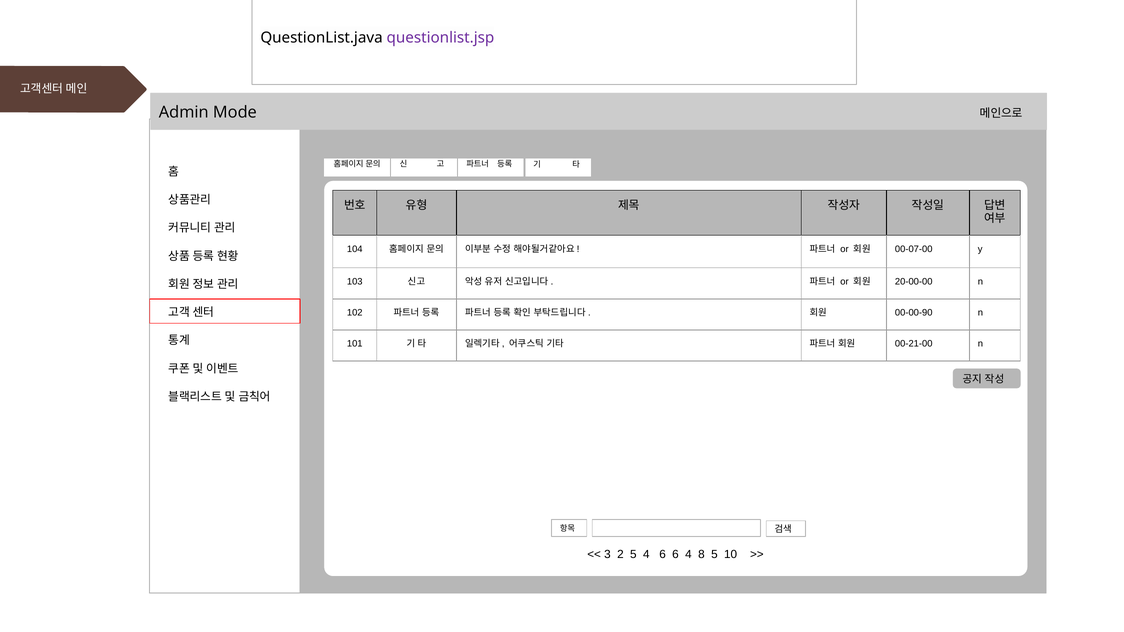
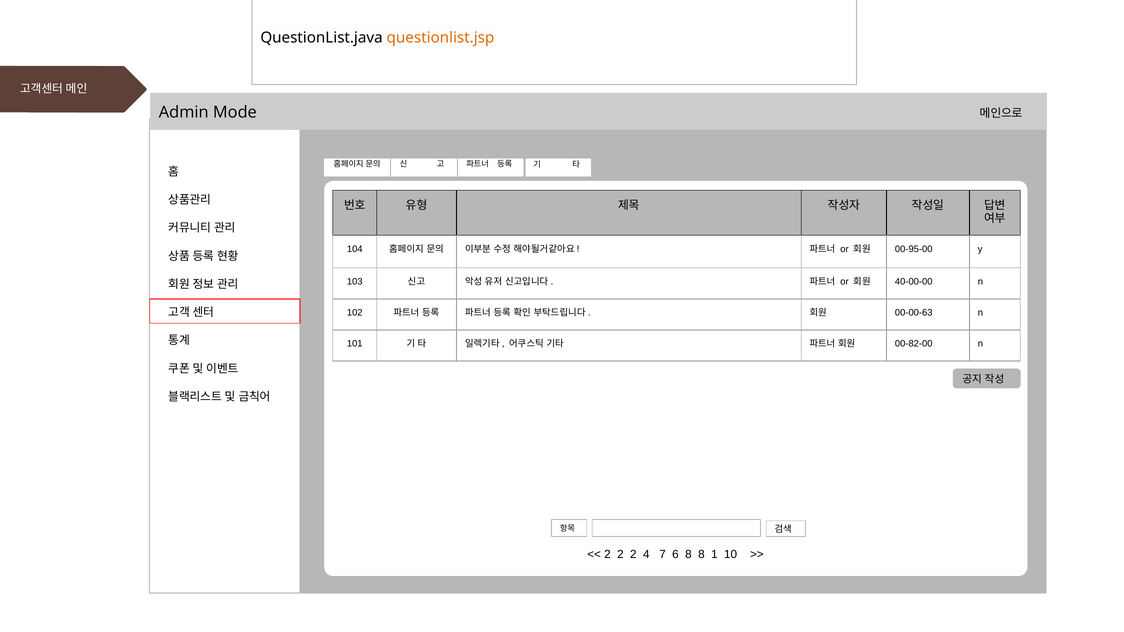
questionlist.jsp colour: purple -> orange
00-07-00: 00-07-00 -> 00-95-00
20-00-00: 20-00-00 -> 40-00-00
00-00-90: 00-00-90 -> 00-00-63
00-21-00: 00-21-00 -> 00-82-00
3 at (607, 555): 3 -> 2
5 at (633, 555): 5 -> 2
4 6: 6 -> 7
6 4: 4 -> 8
8 5: 5 -> 1
